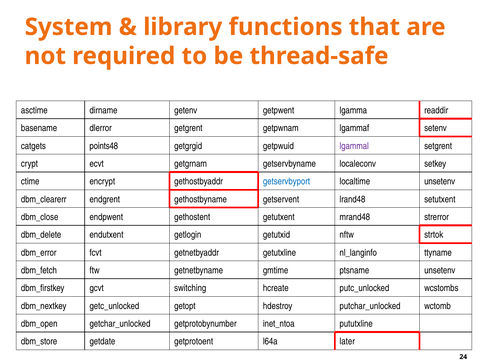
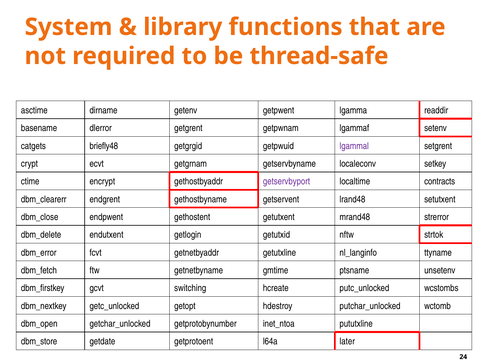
points48: points48 -> briefly48
getservbyport colour: blue -> purple
localtime unsetenv: unsetenv -> contracts
